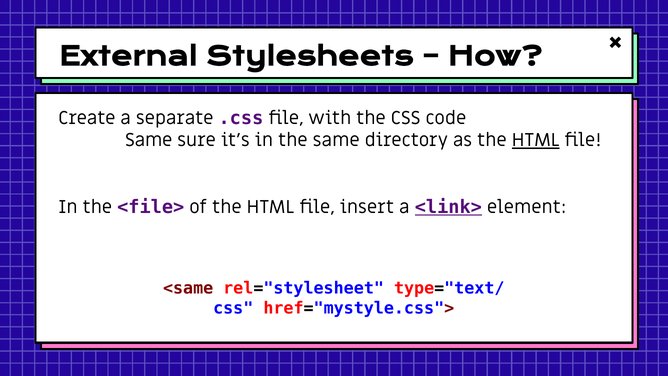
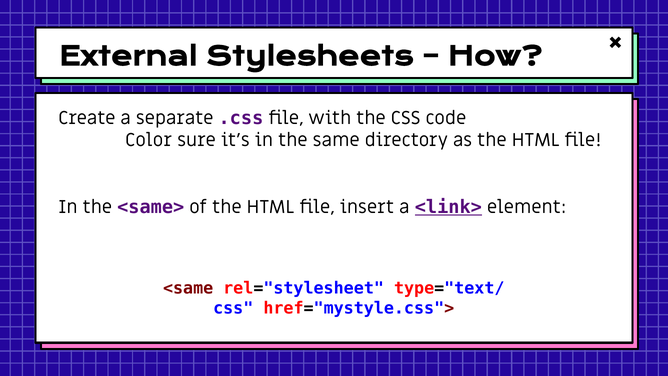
Same at (149, 140): Same -> Color
HTML at (536, 140) underline: present -> none
<file>: <file> -> <same>
